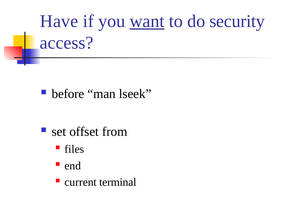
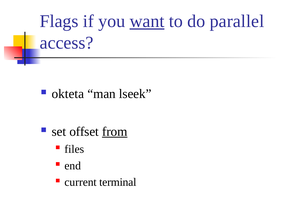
Have: Have -> Flags
security: security -> parallel
before: before -> okteta
from underline: none -> present
